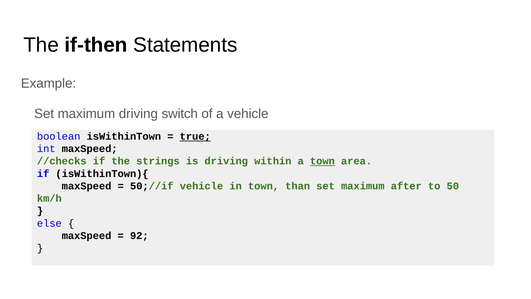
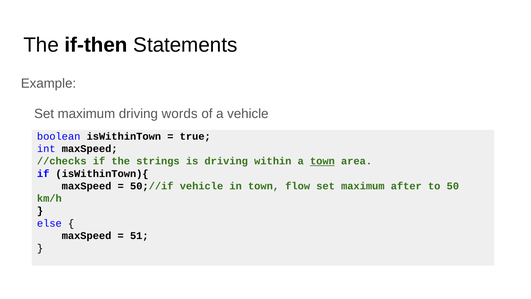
switch: switch -> words
true underline: present -> none
than: than -> flow
92: 92 -> 51
